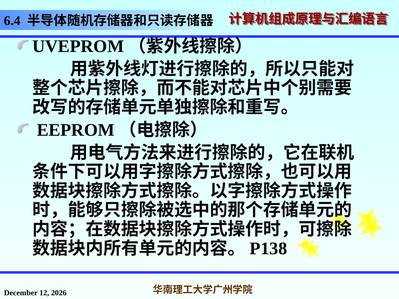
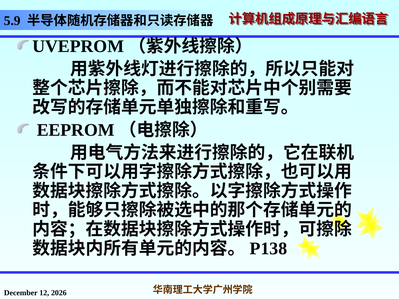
6.4: 6.4 -> 5.9
